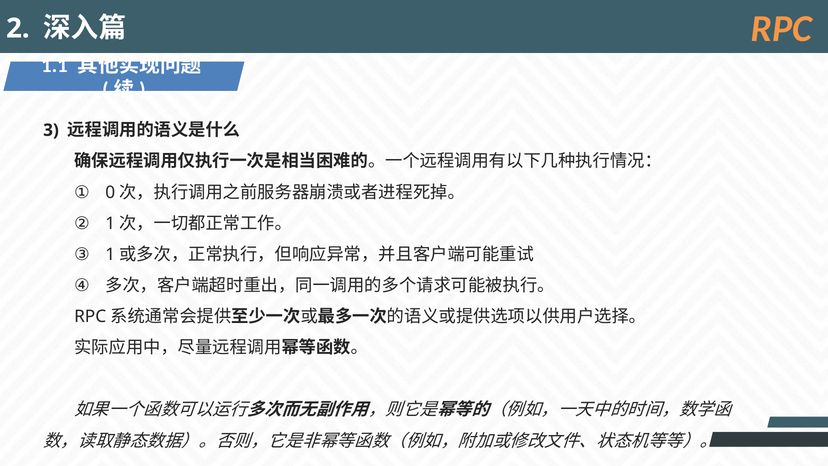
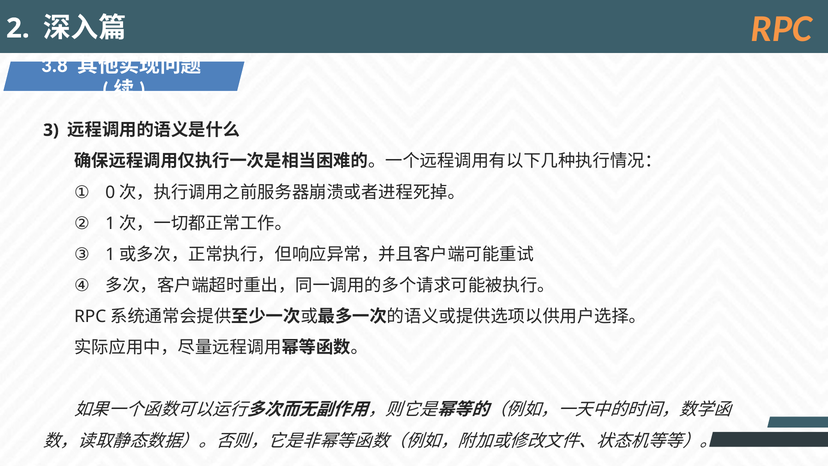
1.1: 1.1 -> 3.8
